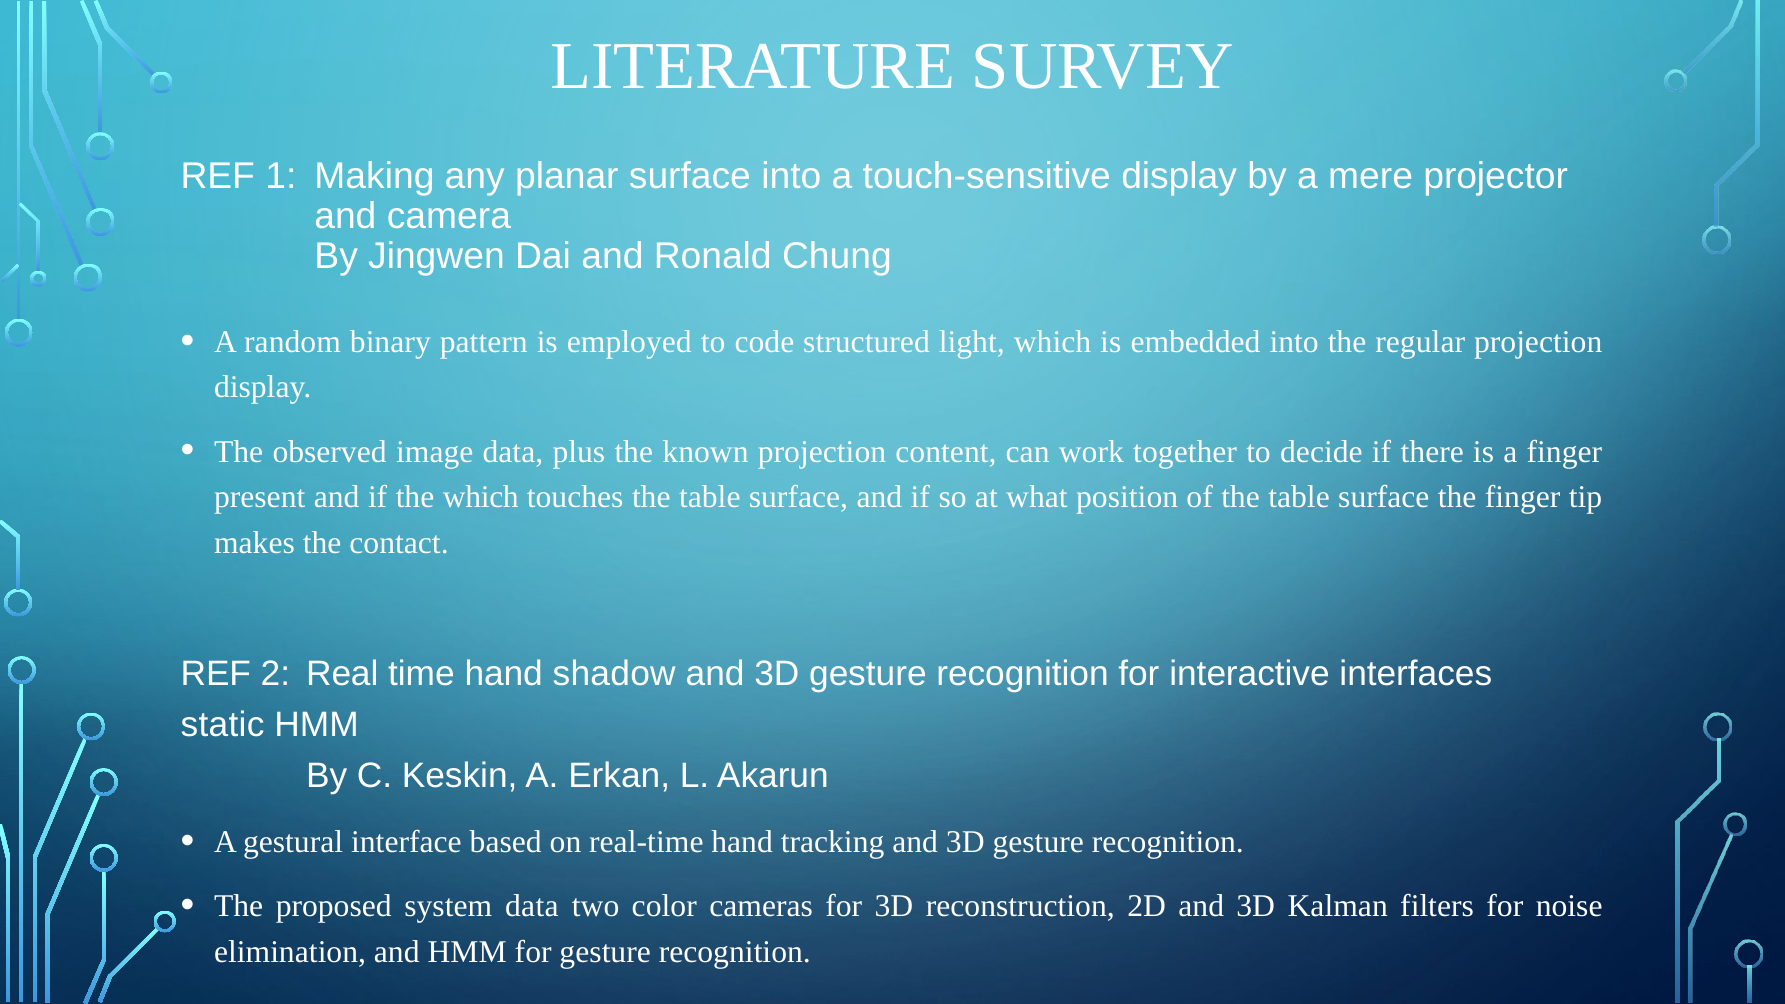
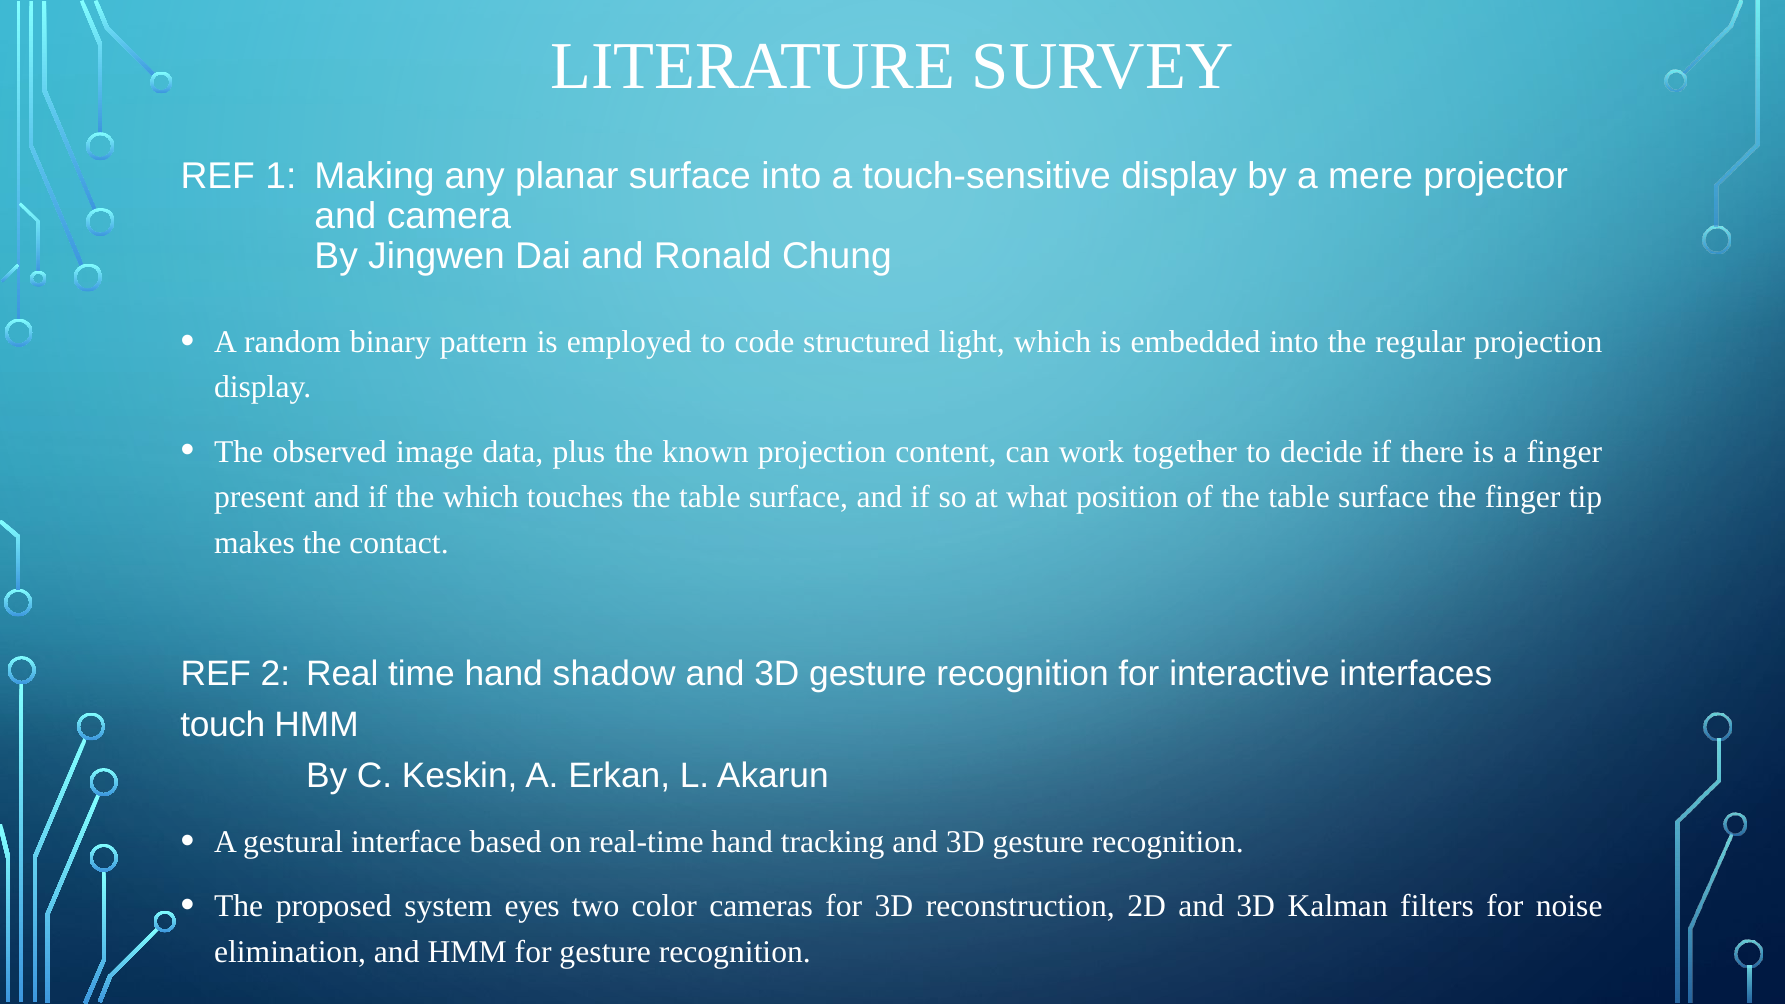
static: static -> touch
system data: data -> eyes
